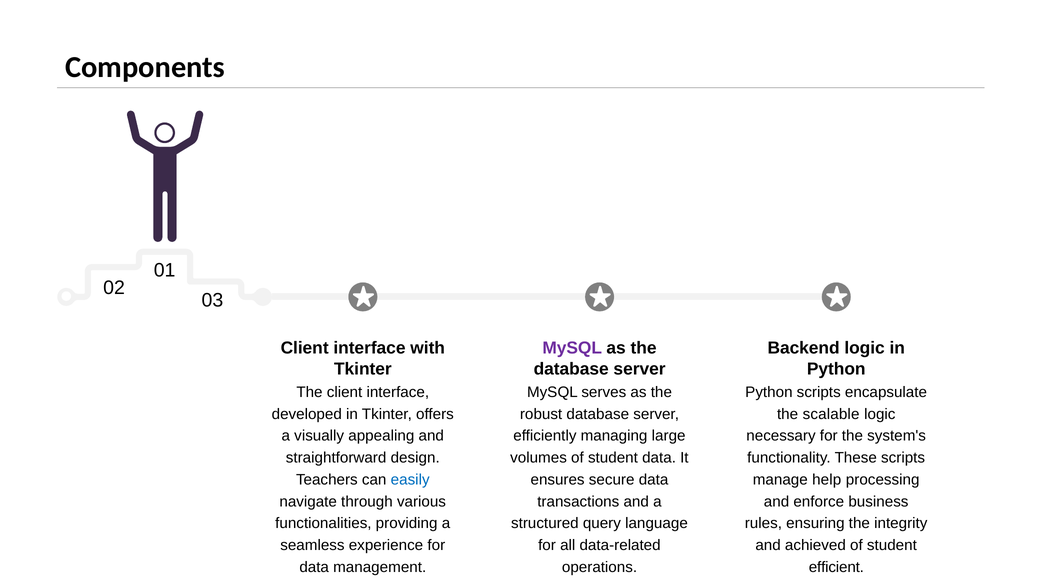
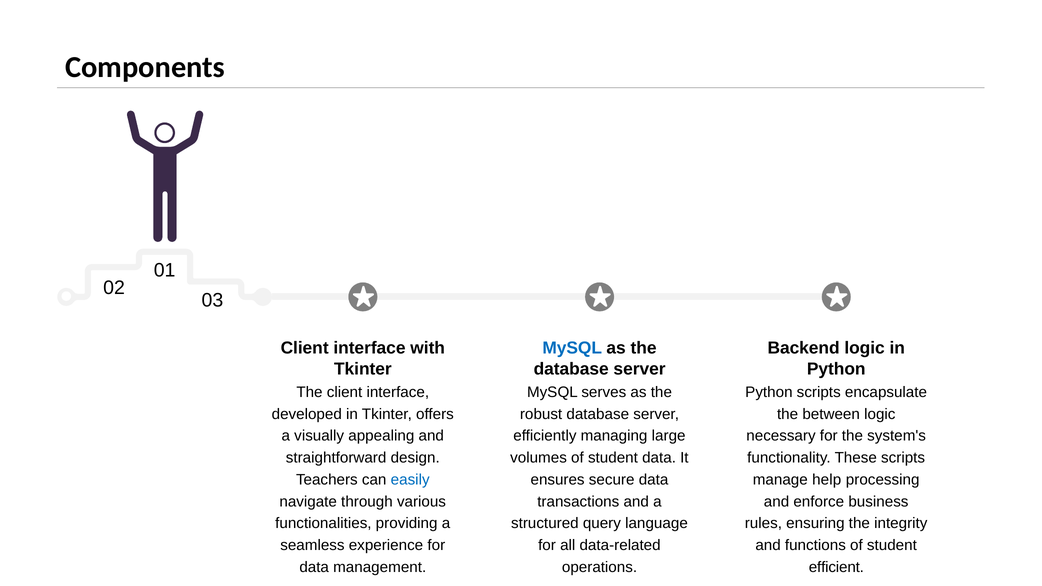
MySQL at (572, 348) colour: purple -> blue
scalable: scalable -> between
achieved: achieved -> functions
